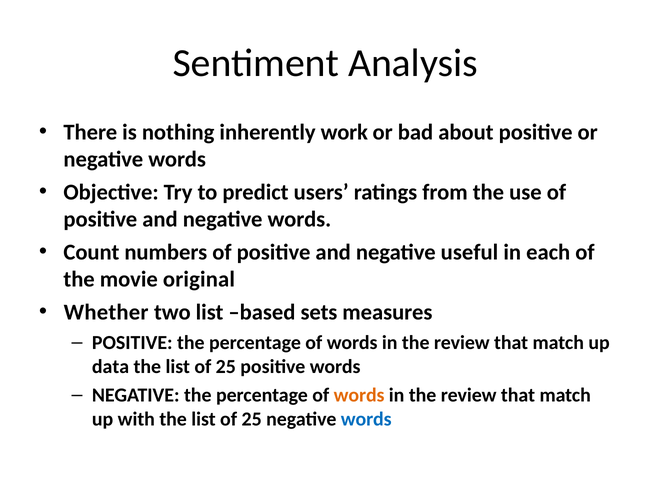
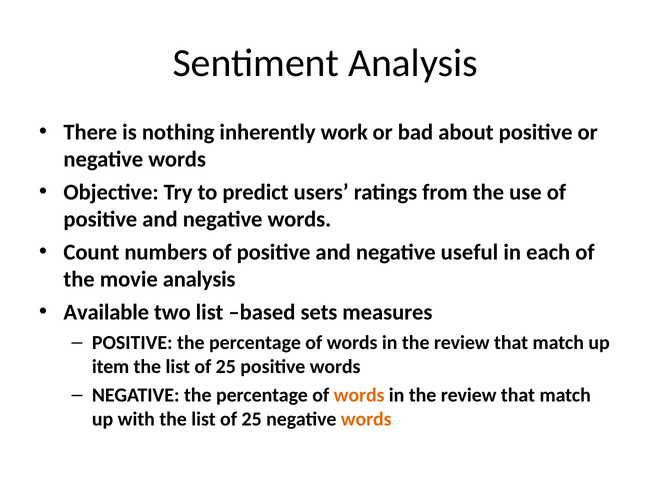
movie original: original -> analysis
Whether: Whether -> Available
data: data -> item
words at (366, 419) colour: blue -> orange
